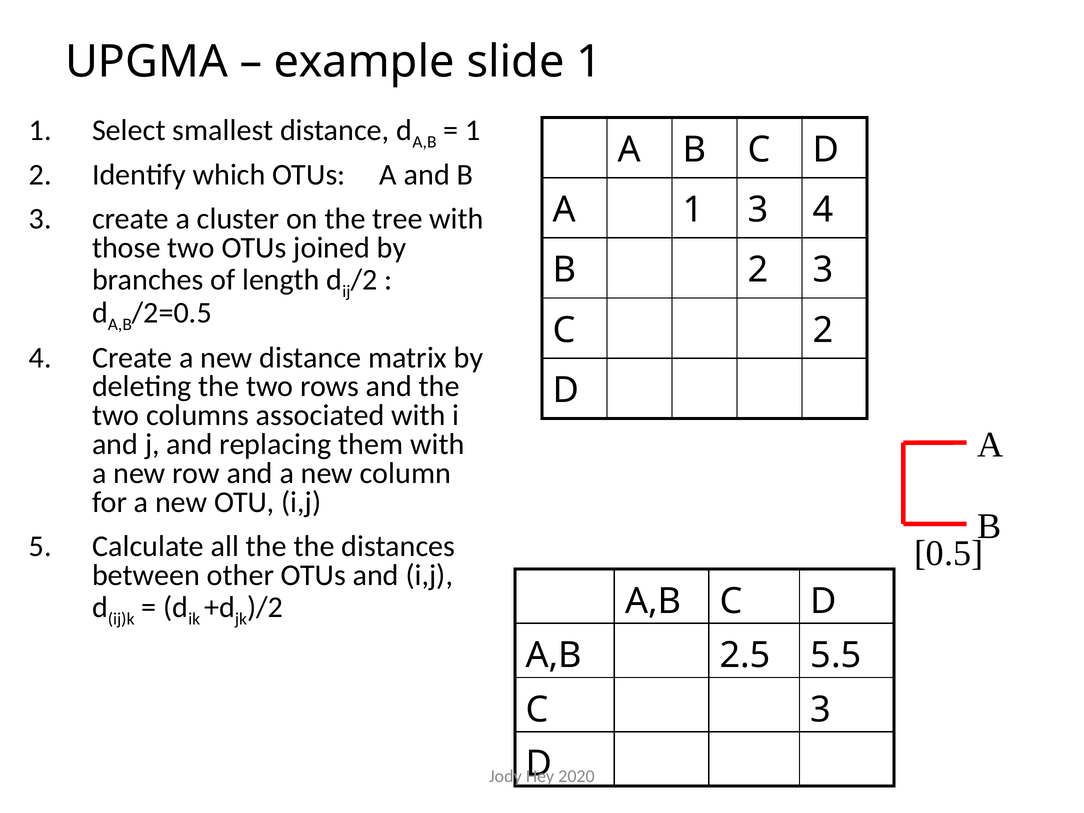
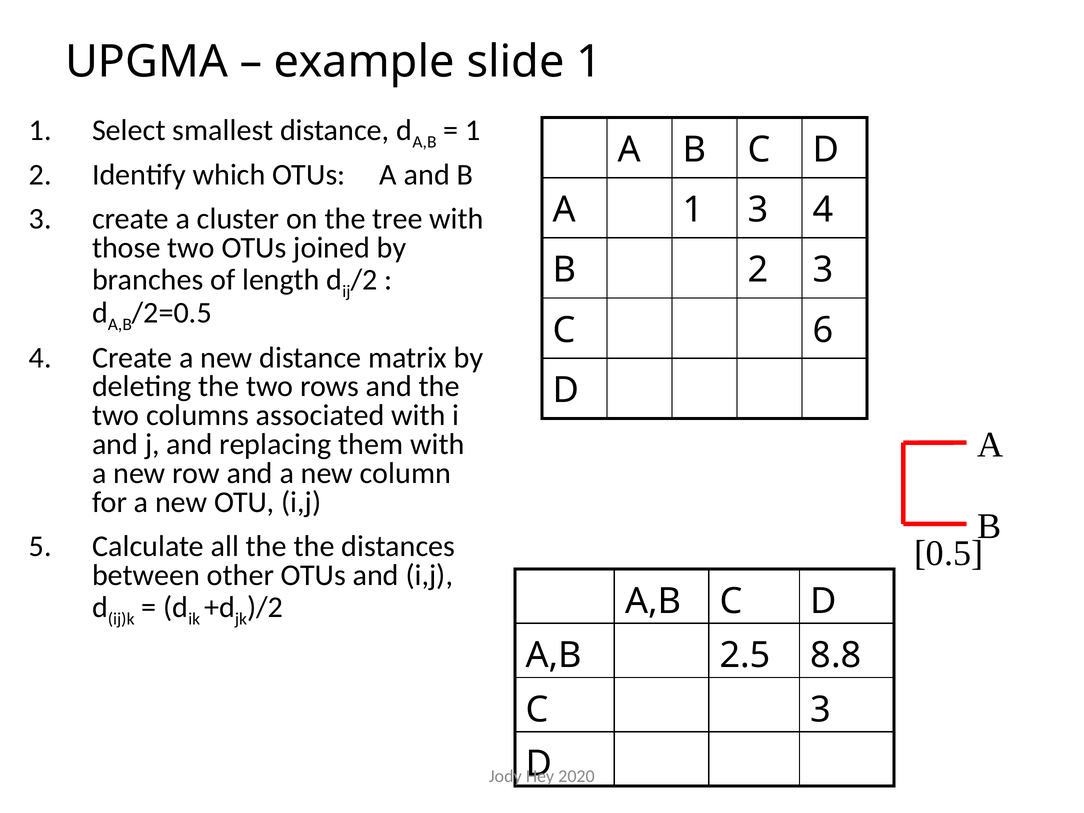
C 2: 2 -> 6
5.5: 5.5 -> 8.8
